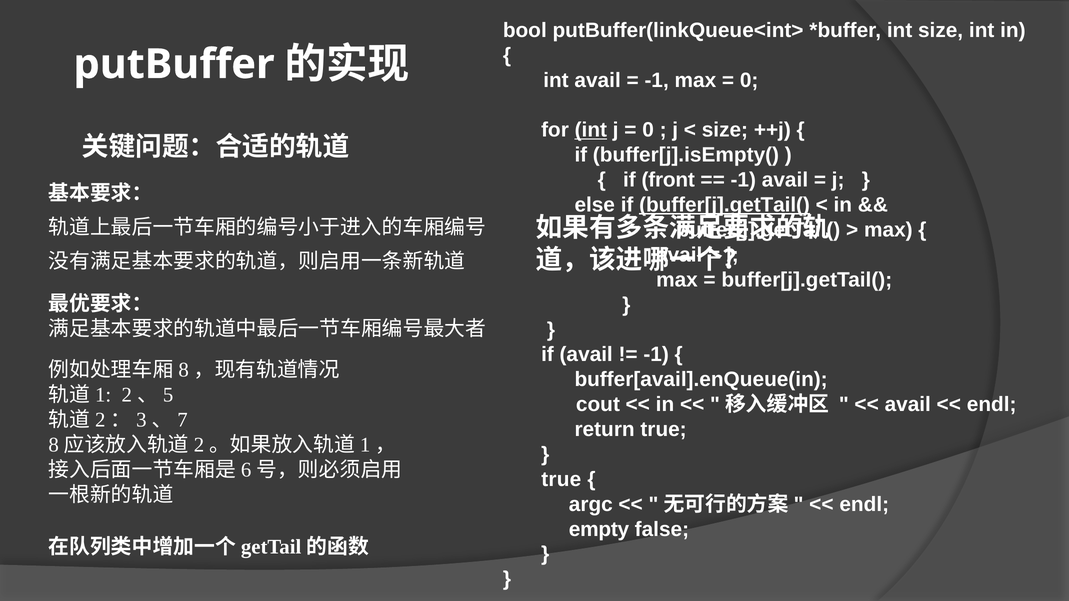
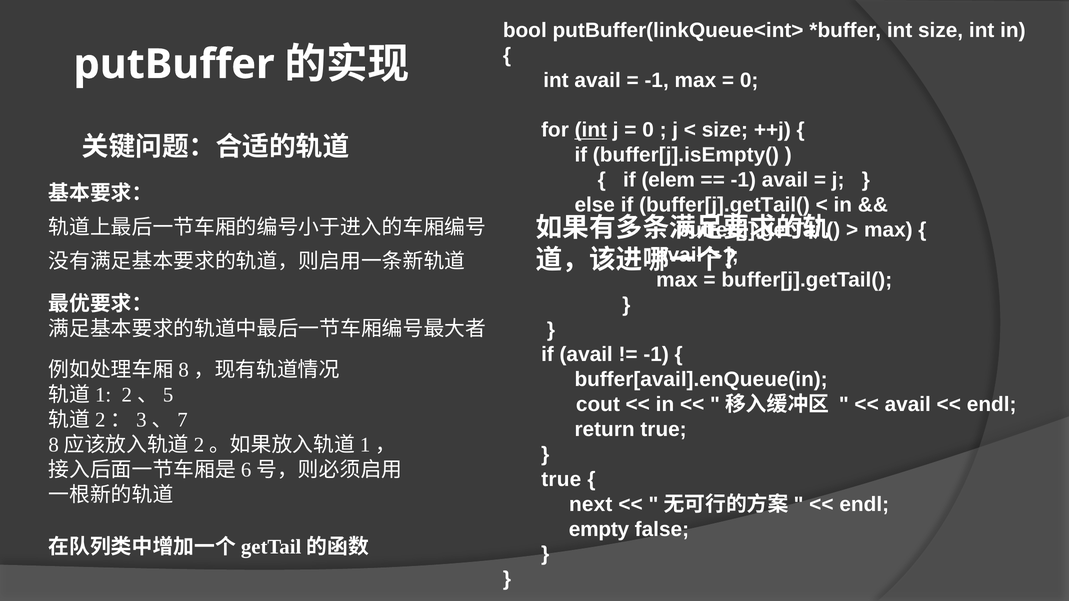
front: front -> elem
buffer[j].getTail( at (725, 205) underline: present -> none
argc: argc -> next
